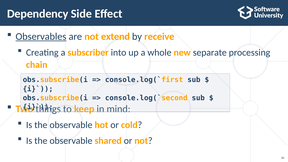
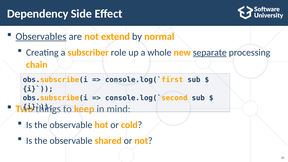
receive: receive -> normal
into: into -> role
separate underline: none -> present
